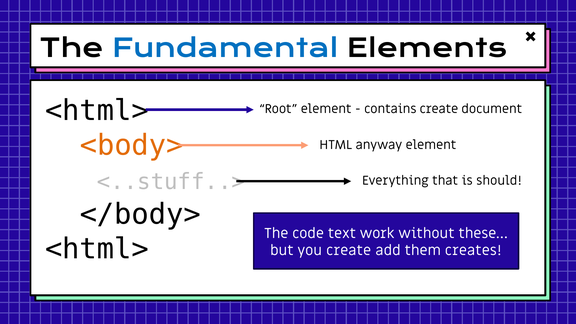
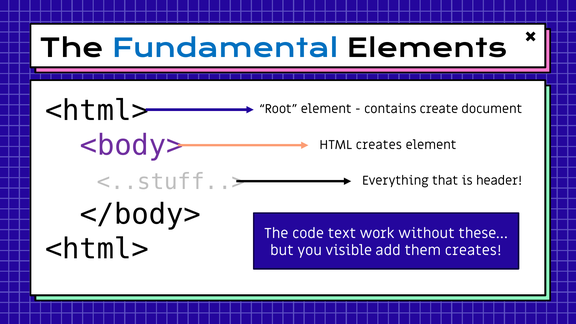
<body> colour: orange -> purple
HTML anyway: anyway -> creates
should: should -> header
you create: create -> visible
